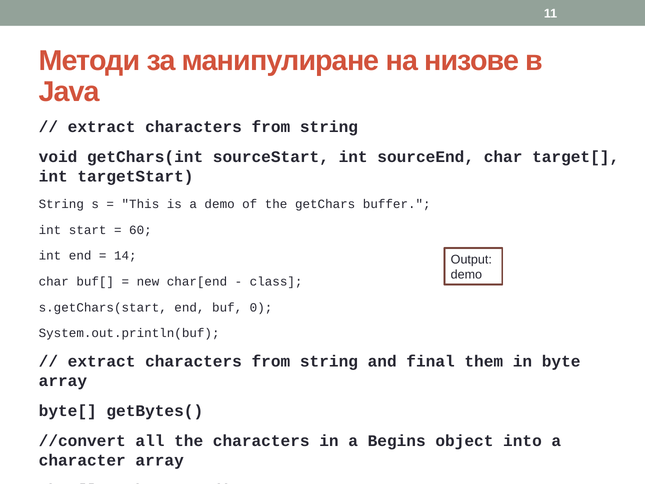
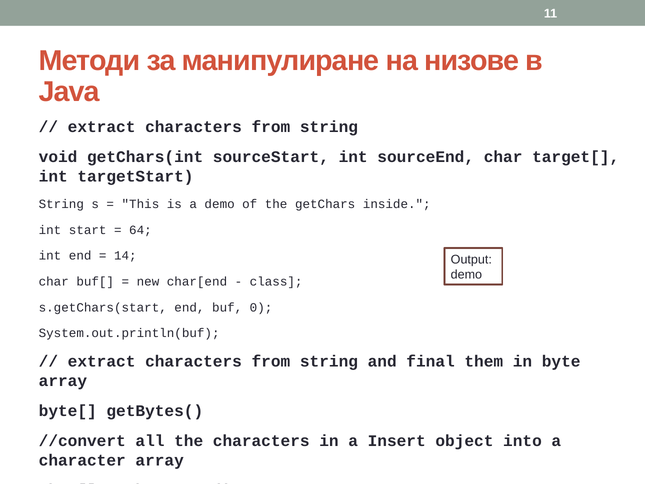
buffer: buffer -> inside
60: 60 -> 64
Begins: Begins -> Insert
